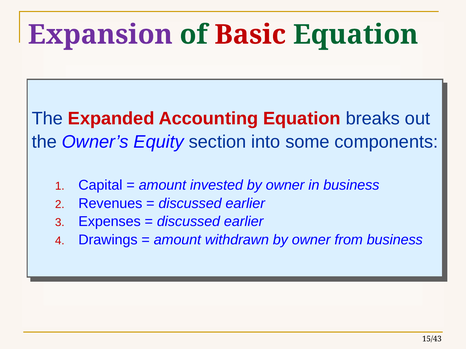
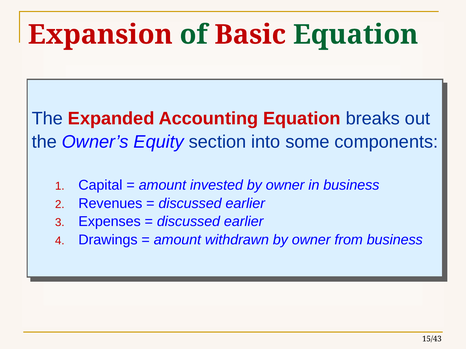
Expansion colour: purple -> red
